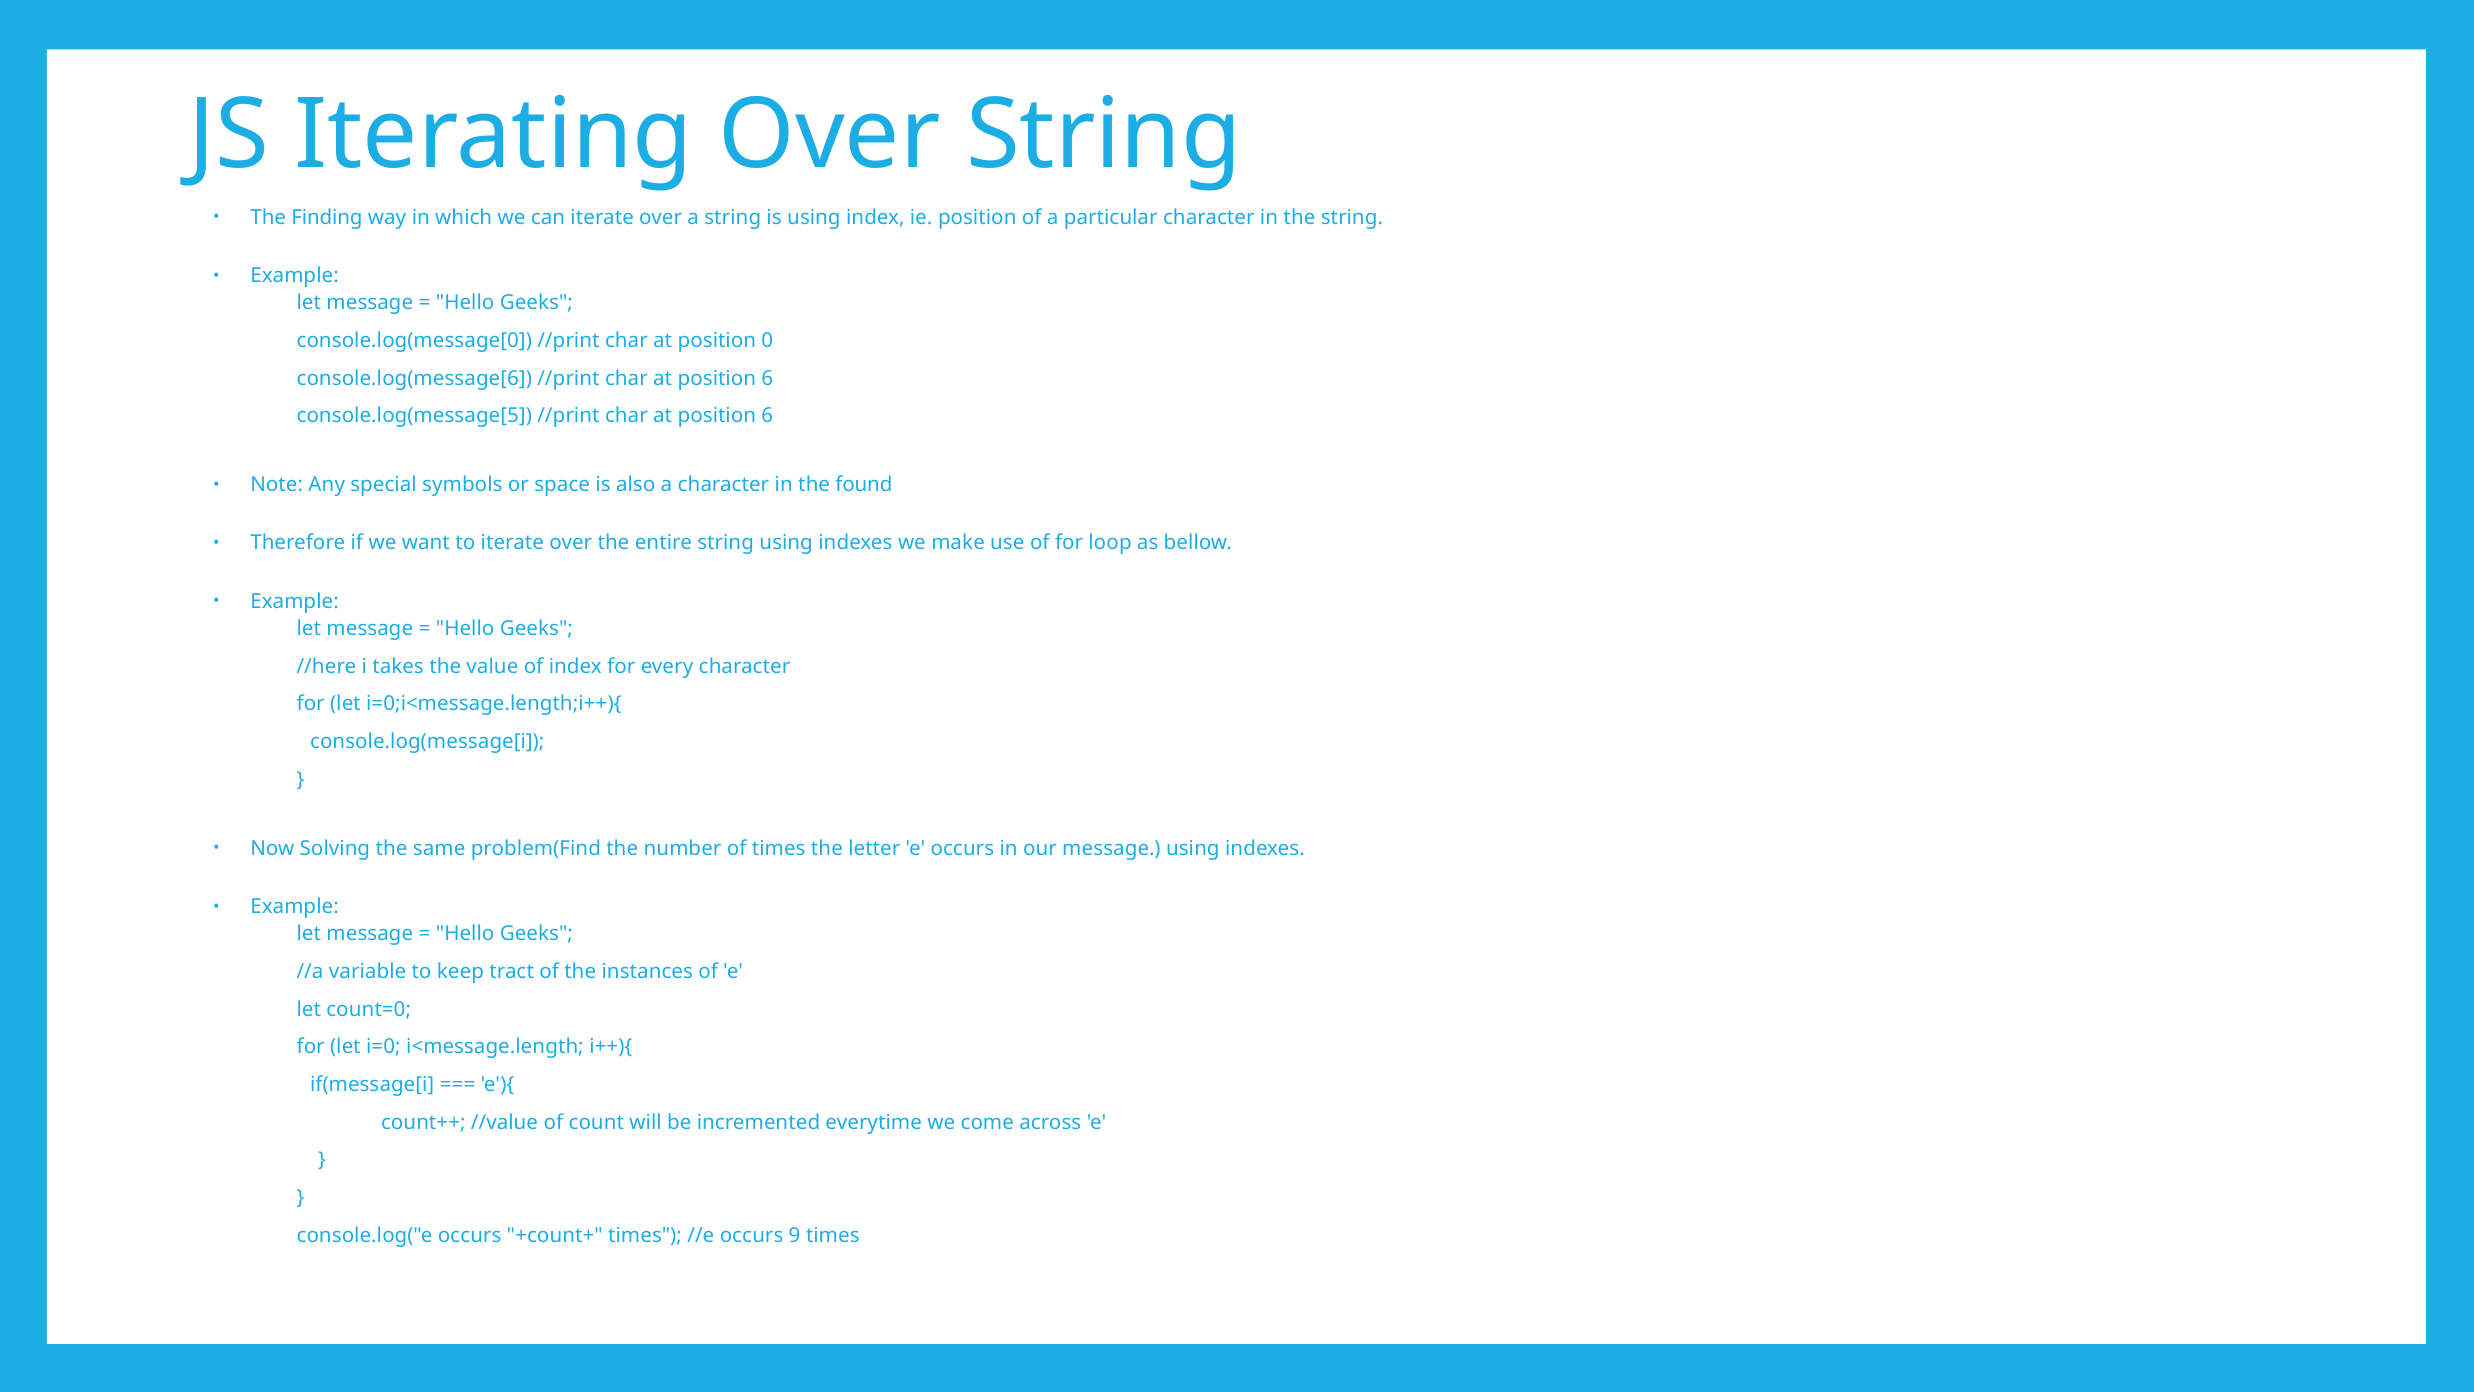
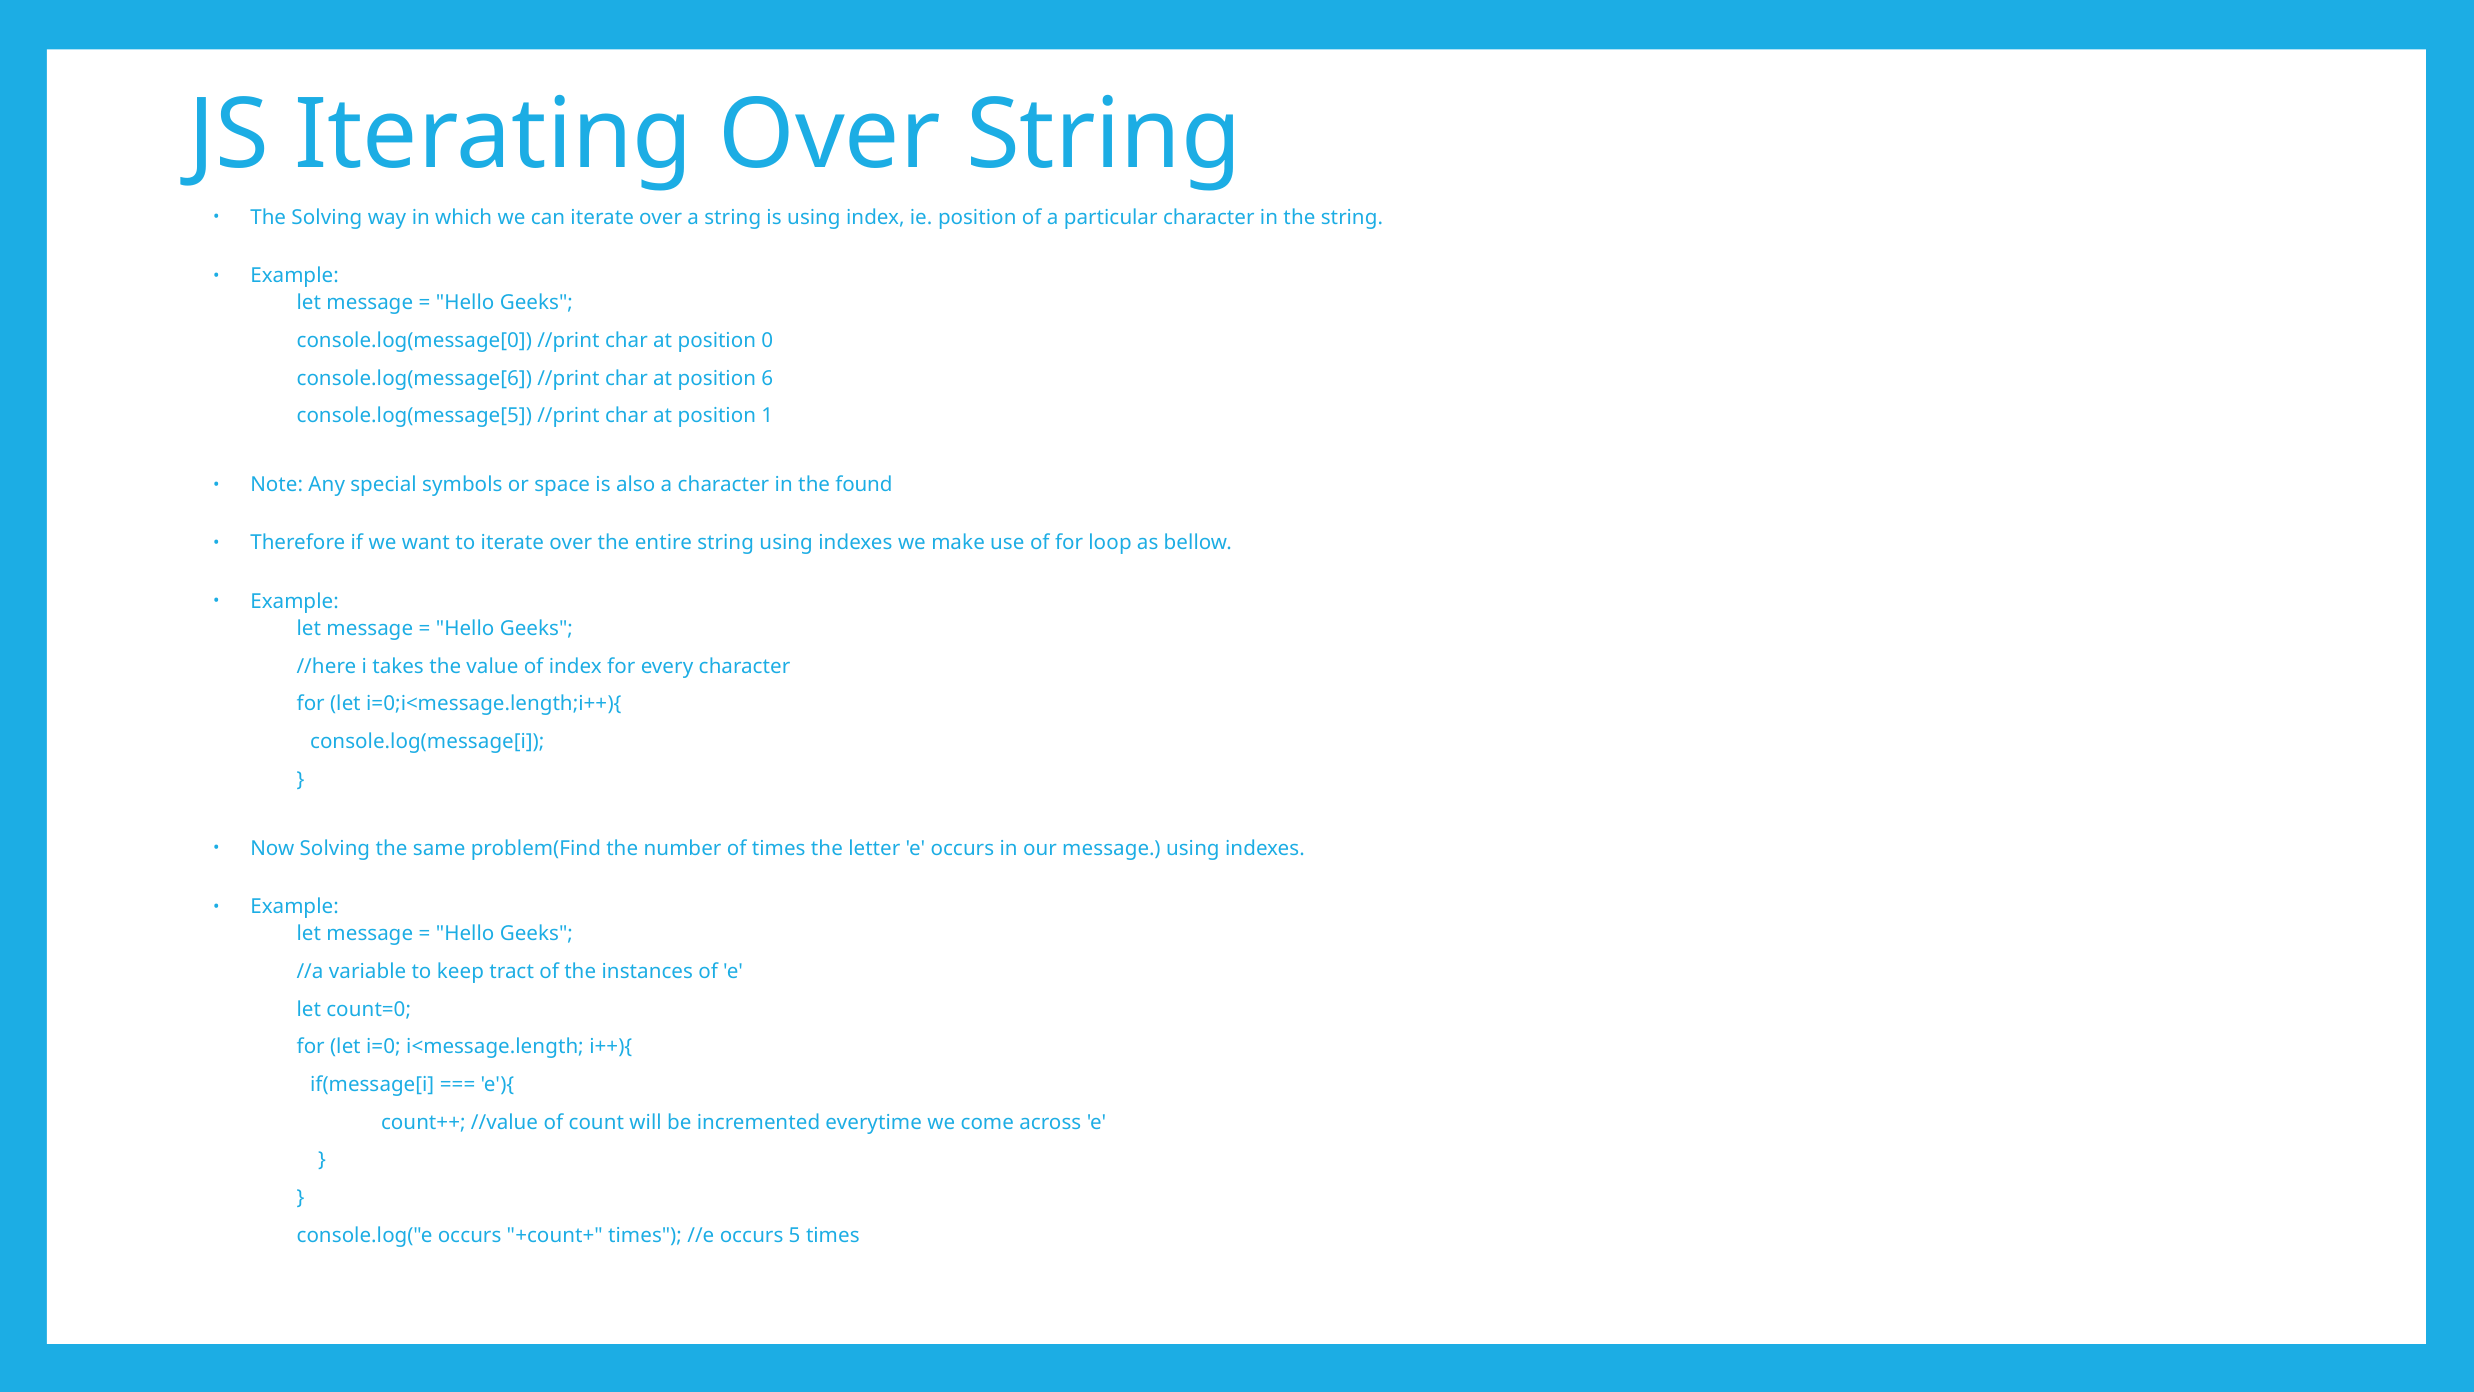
The Finding: Finding -> Solving
6 at (767, 416): 6 -> 1
9: 9 -> 5
